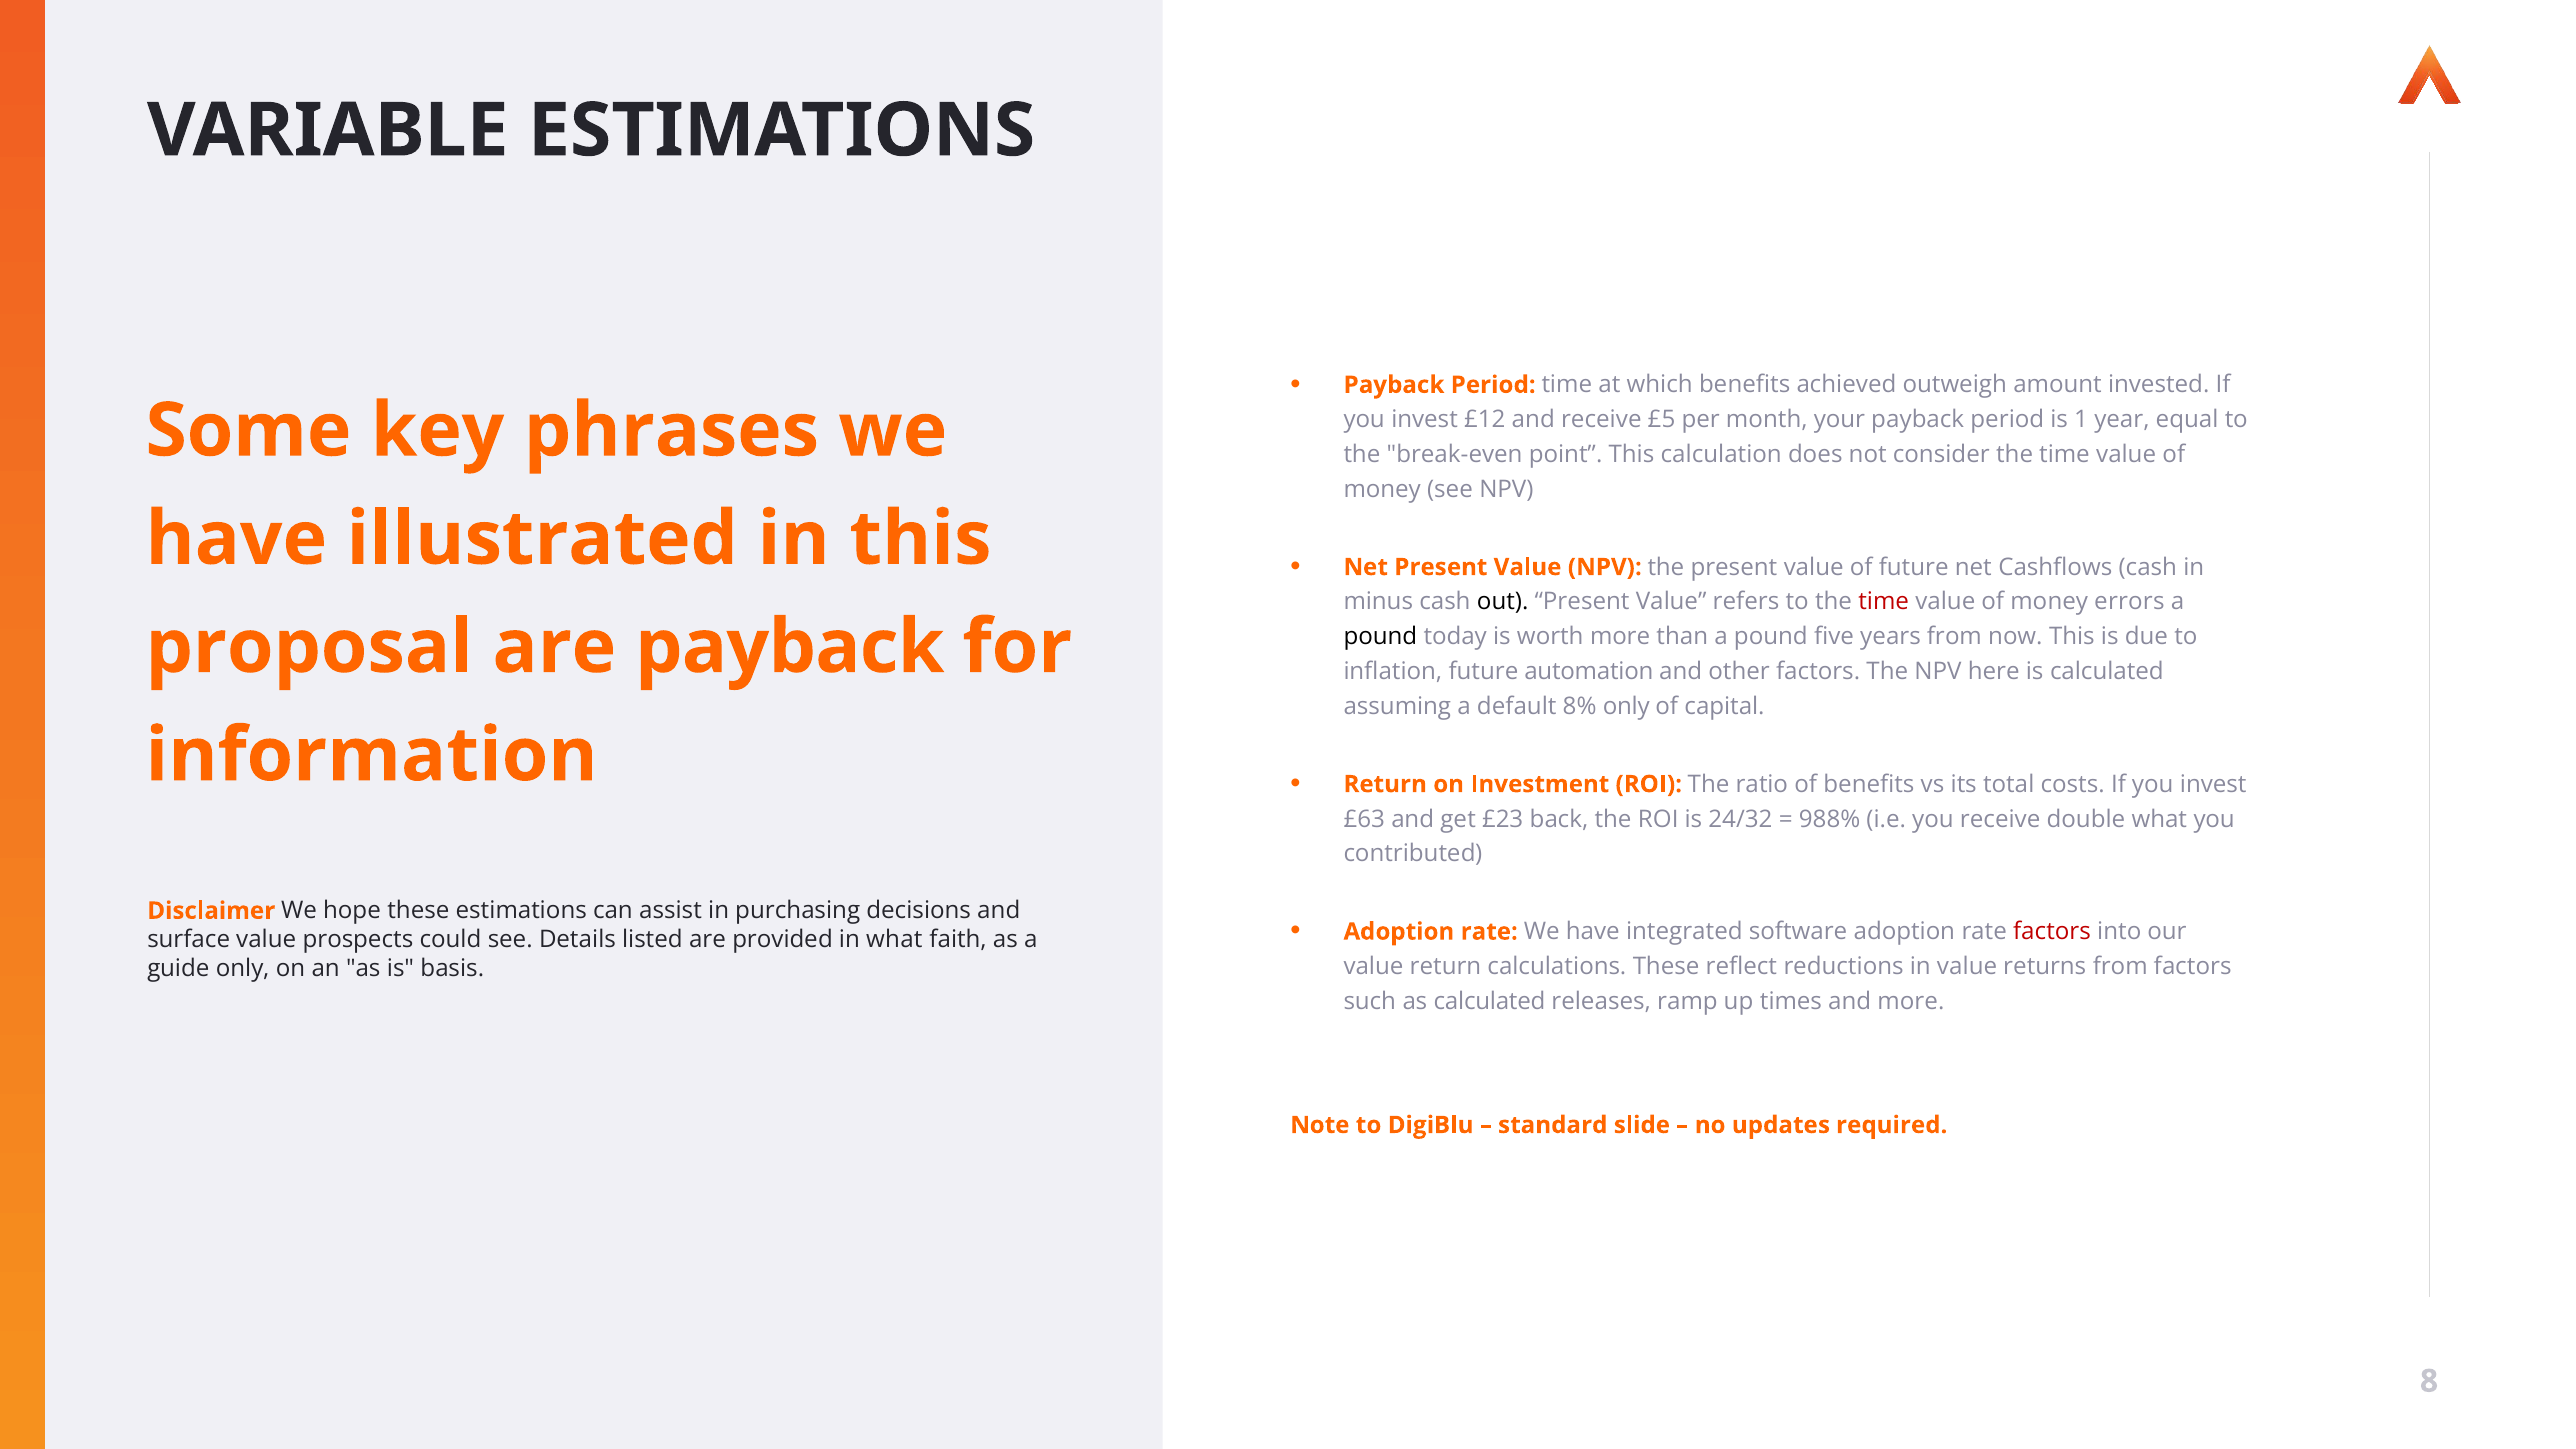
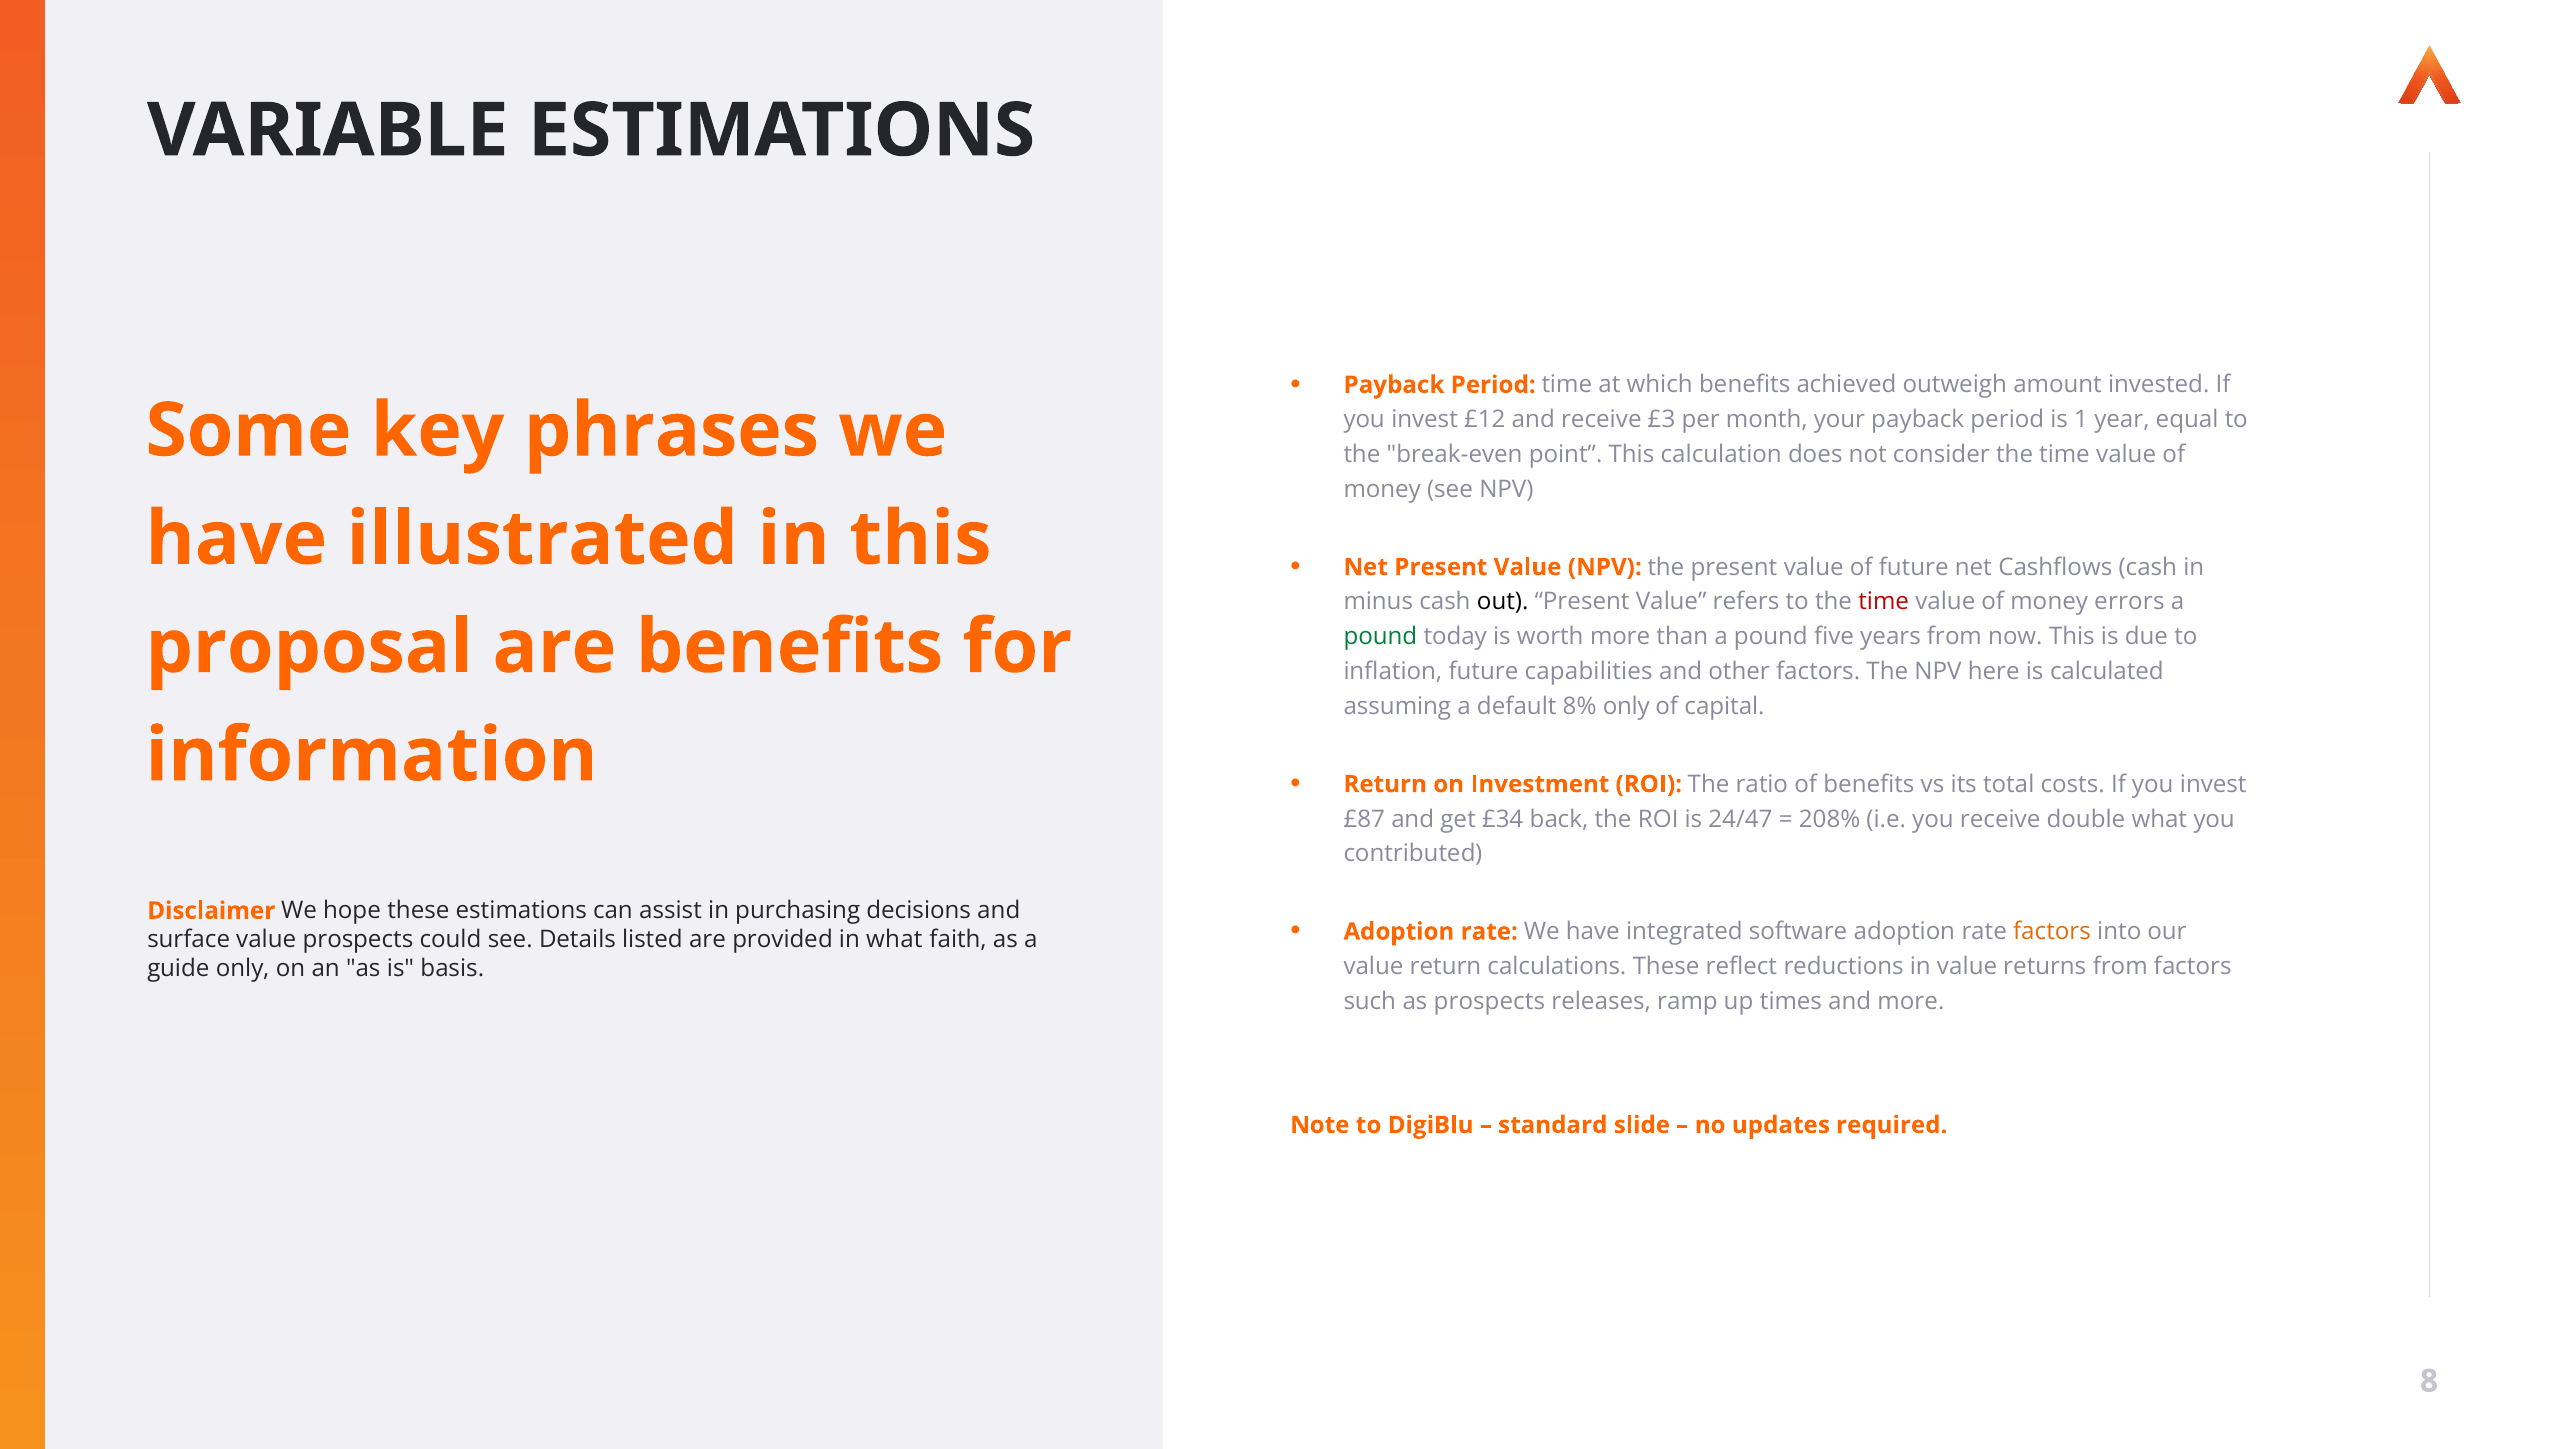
£5: £5 -> £3
are payback: payback -> benefits
pound at (1380, 637) colour: black -> green
automation: automation -> capabilities
£63: £63 -> £87
£23: £23 -> £34
24/32: 24/32 -> 24/47
988%: 988% -> 208%
factors at (2052, 932) colour: red -> orange
as calculated: calculated -> prospects
